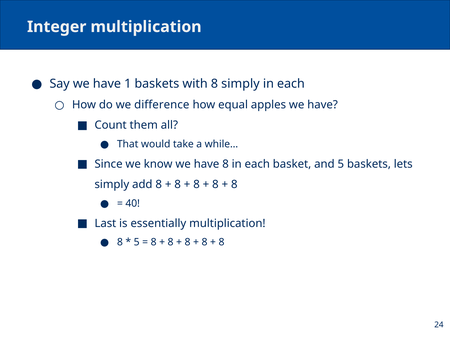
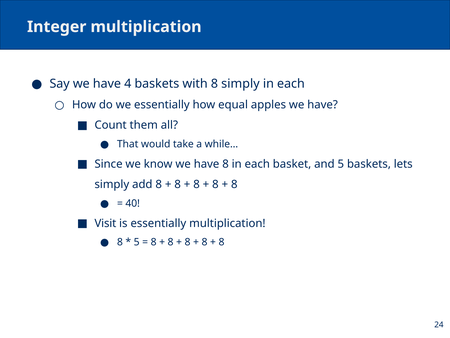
1: 1 -> 4
we difference: difference -> essentially
Last: Last -> Visit
